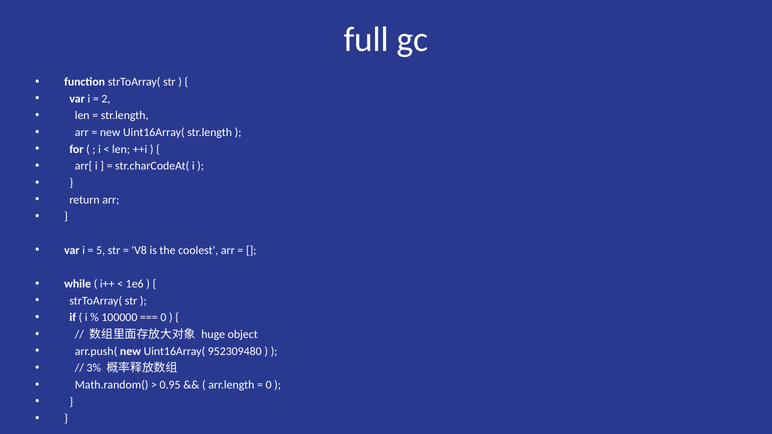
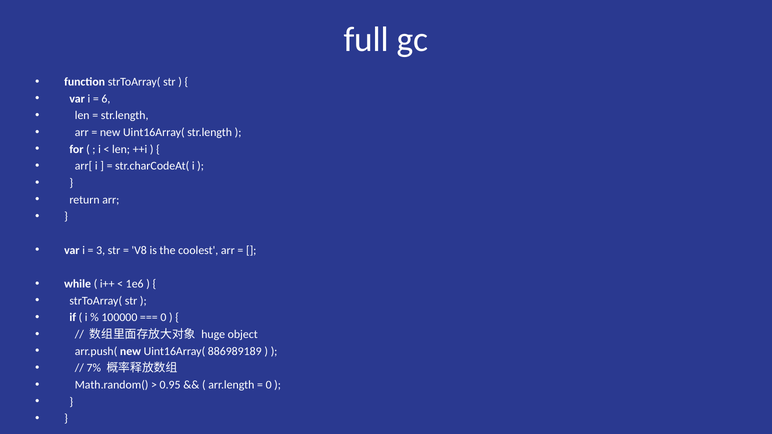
2: 2 -> 6
5: 5 -> 3
952309480: 952309480 -> 886989189
3%: 3% -> 7%
